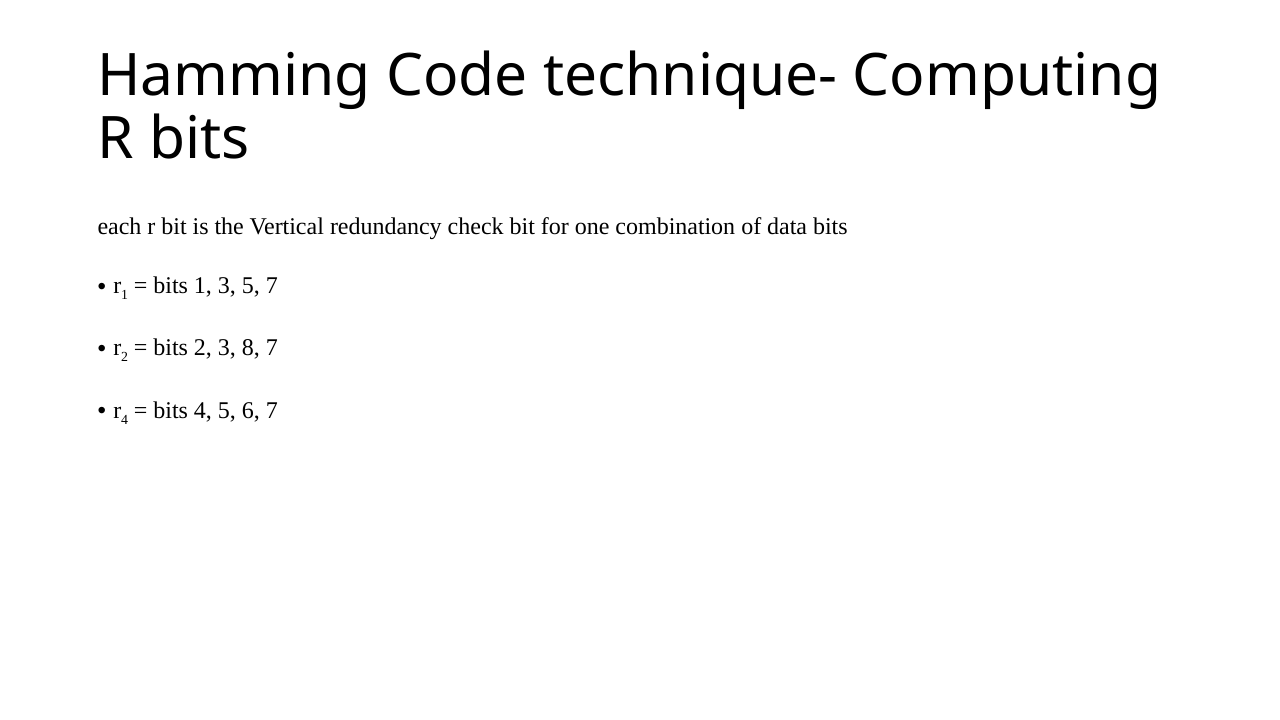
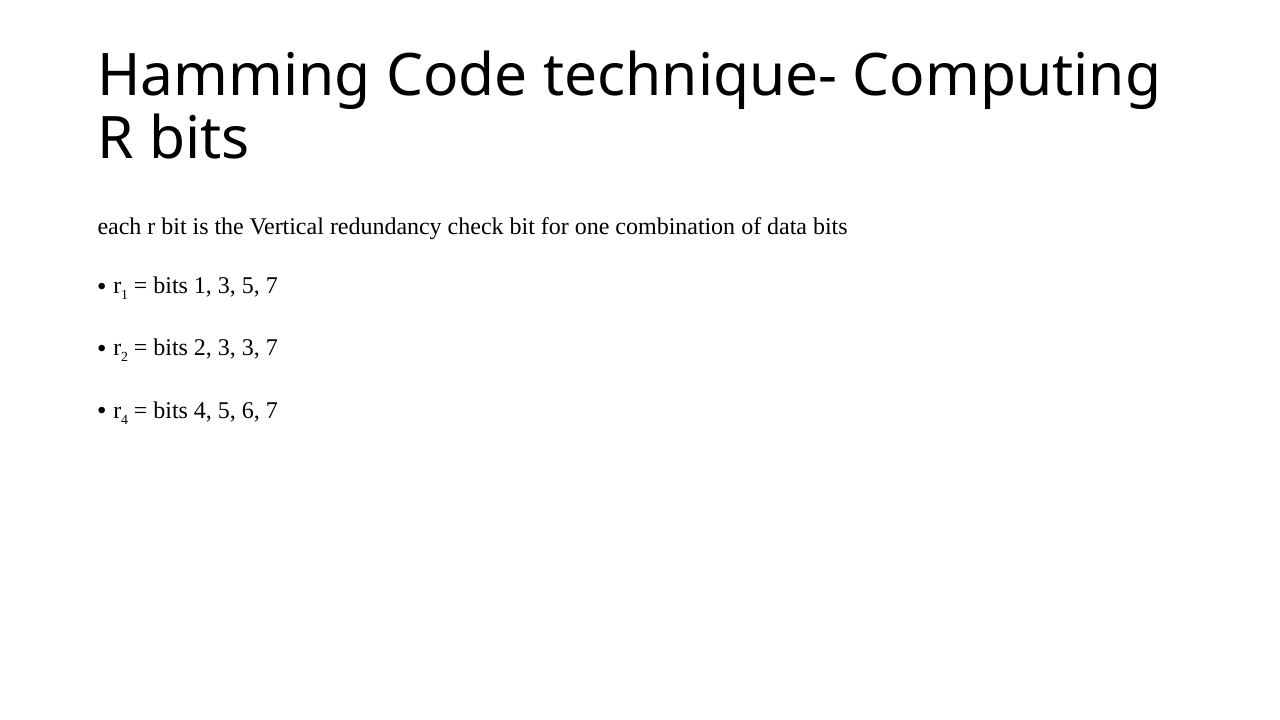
3 8: 8 -> 3
